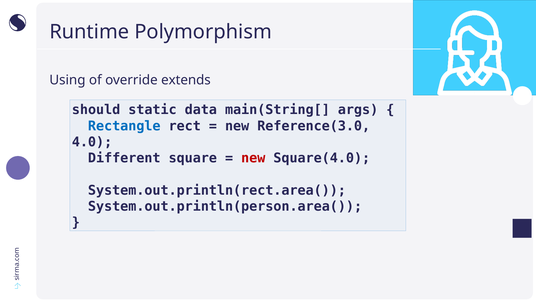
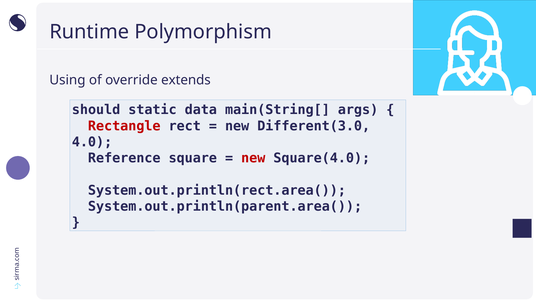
Rectangle colour: blue -> red
Reference(3.0: Reference(3.0 -> Different(3.0
Different: Different -> Reference
System.out.println(person.area(: System.out.println(person.area( -> System.out.println(parent.area(
